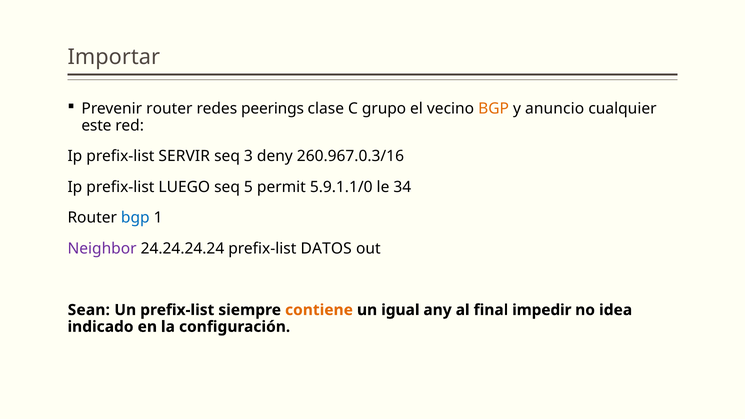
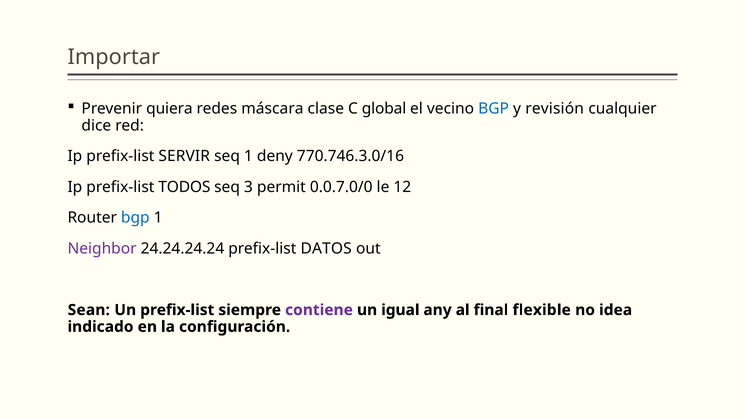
Prevenir router: router -> quiera
peerings: peerings -> máscara
grupo: grupo -> global
BGP at (494, 109) colour: orange -> blue
anuncio: anuncio -> revisión
este: este -> dice
seq 3: 3 -> 1
260.967.0.3/16: 260.967.0.3/16 -> 770.746.3.0/16
LUEGO: LUEGO -> TODOS
5: 5 -> 3
5.9.1.1/0: 5.9.1.1/0 -> 0.0.7.0/0
34: 34 -> 12
contiene colour: orange -> purple
impedir: impedir -> flexible
